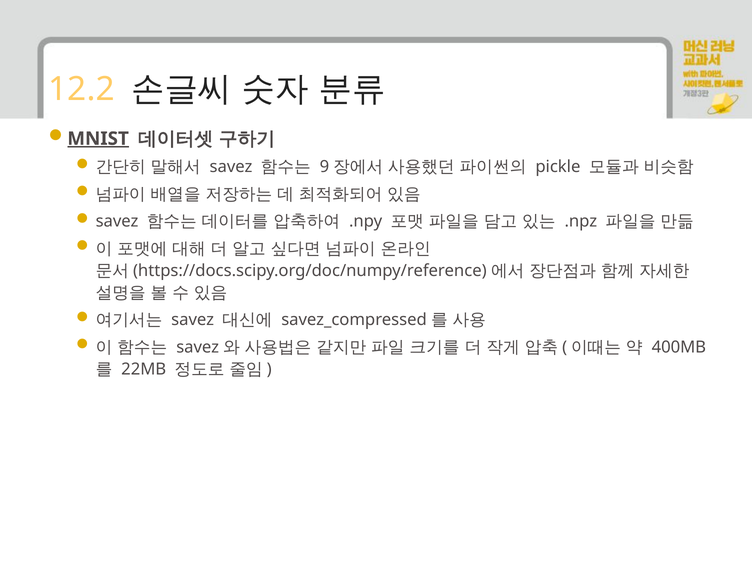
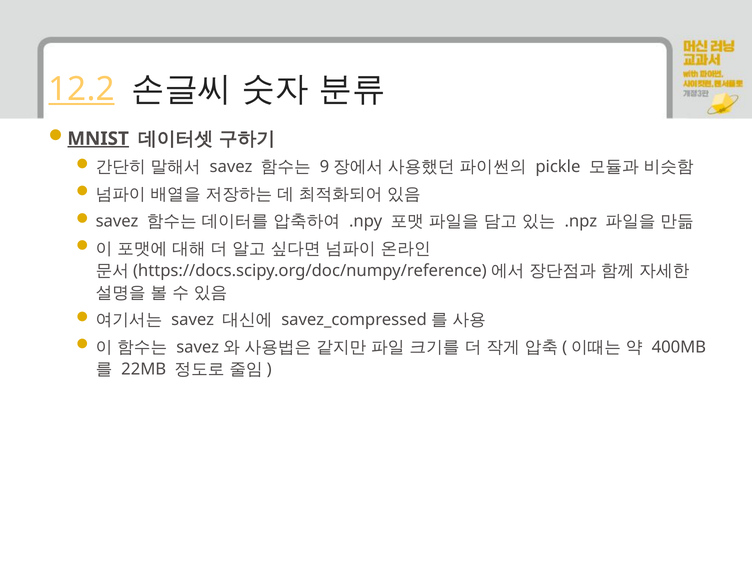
12.2 underline: none -> present
